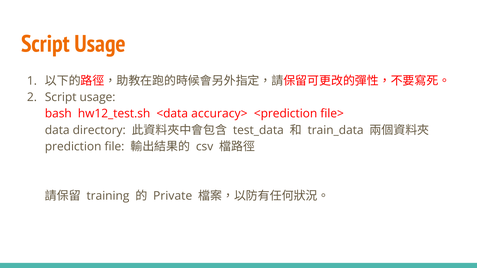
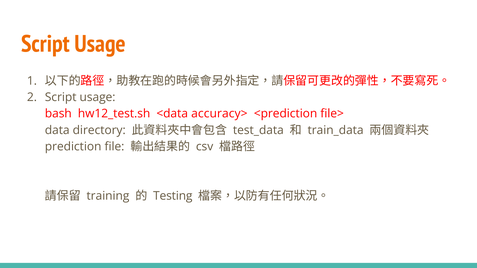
Private: Private -> Testing
